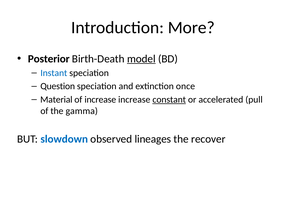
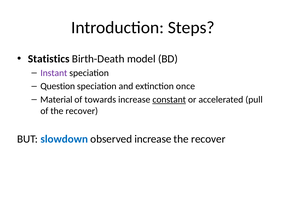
More: More -> Steps
Posterior: Posterior -> Statistics
model underline: present -> none
Instant colour: blue -> purple
of increase: increase -> towards
of the gamma: gamma -> recover
observed lineages: lineages -> increase
